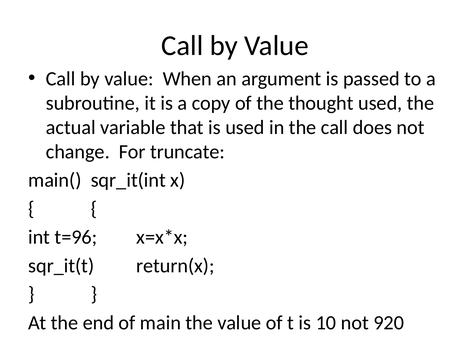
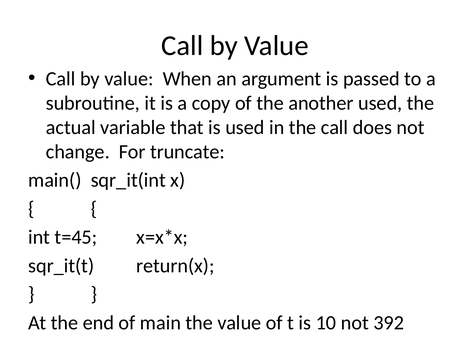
thought: thought -> another
t=96: t=96 -> t=45
920: 920 -> 392
